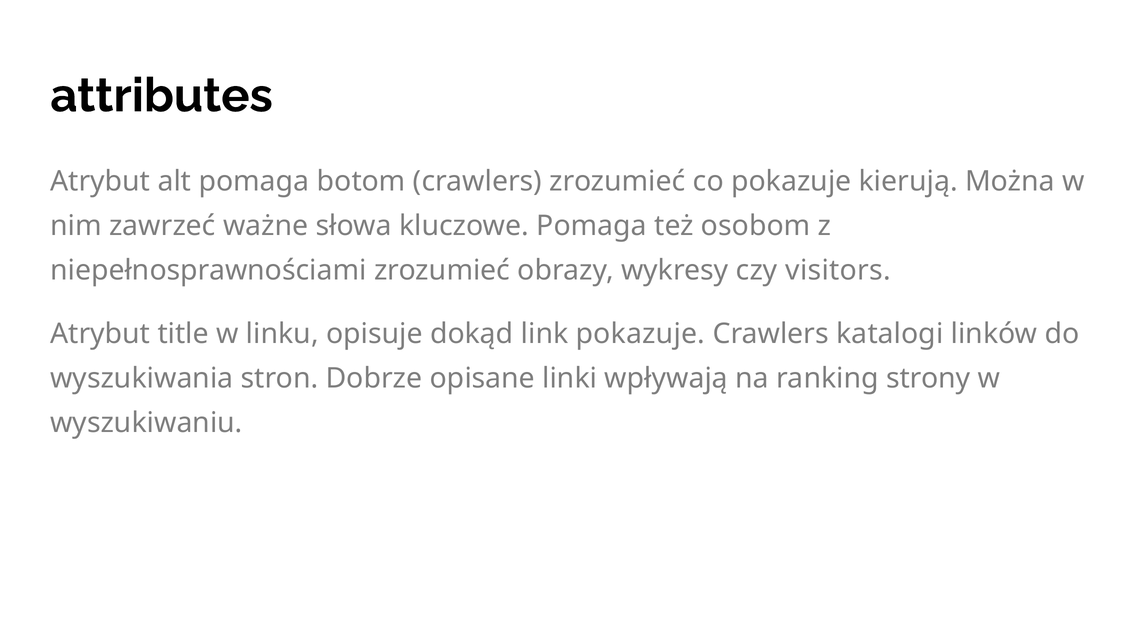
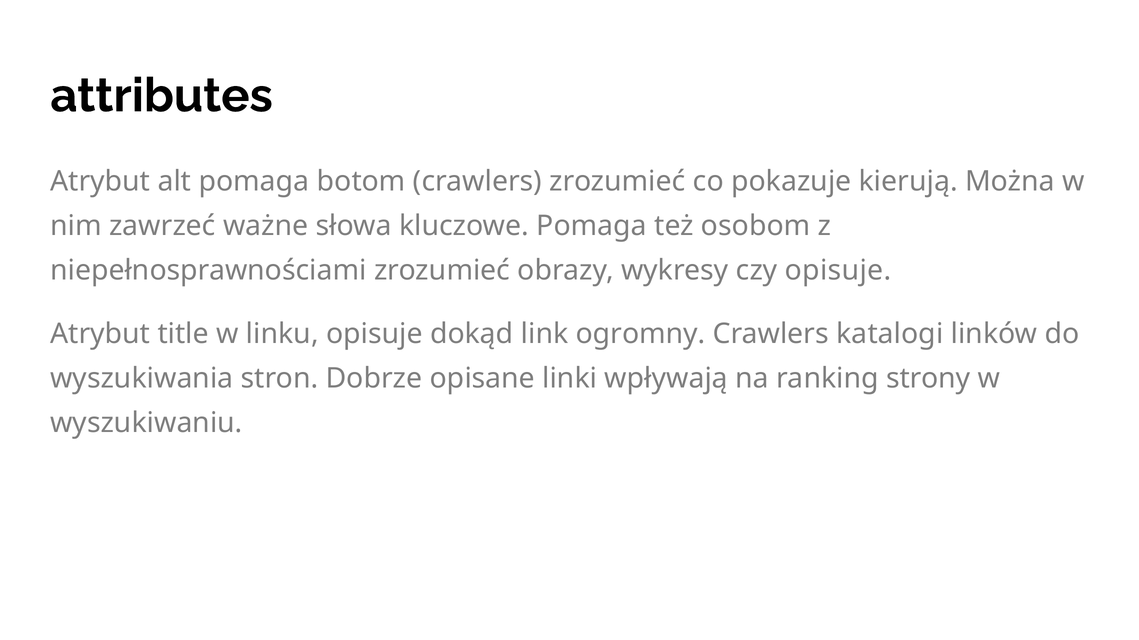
czy visitors: visitors -> opisuje
link pokazuje: pokazuje -> ogromny
